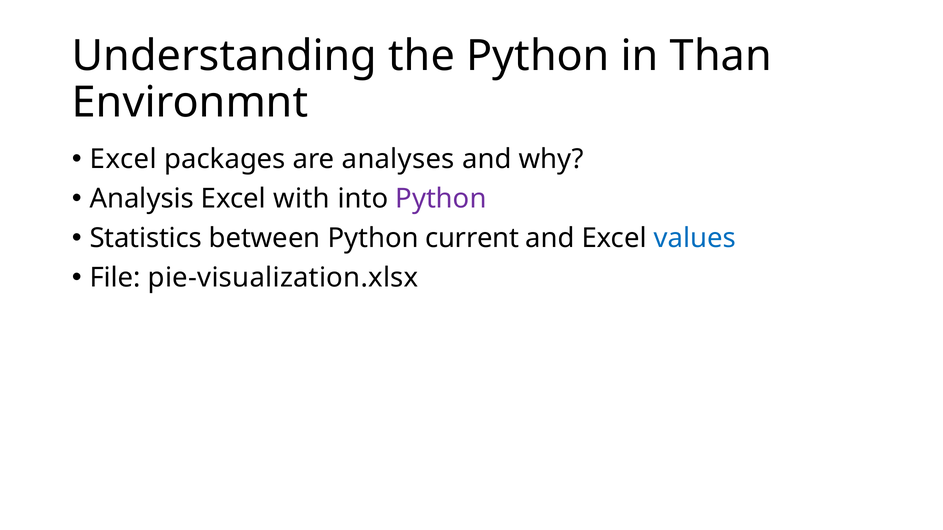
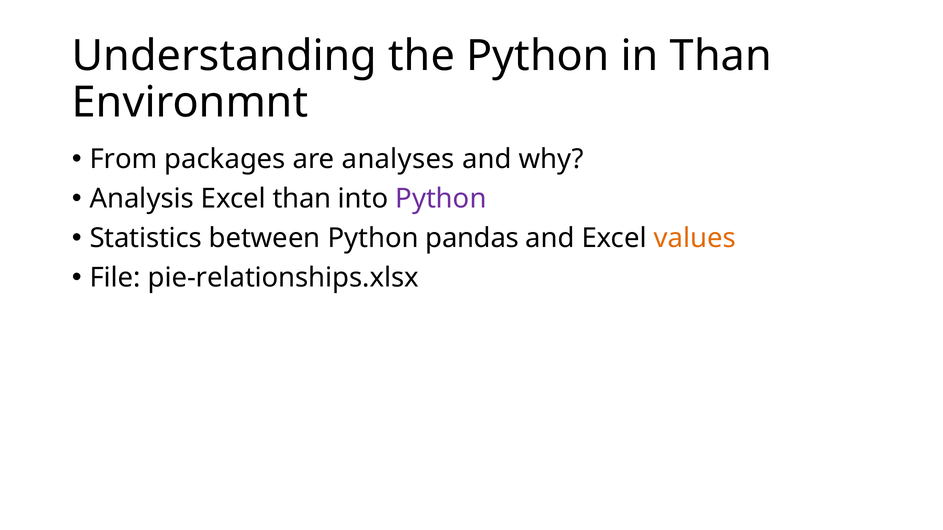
Excel at (123, 159): Excel -> From
Excel with: with -> than
current: current -> pandas
values colour: blue -> orange
pie-visualization.xlsx: pie-visualization.xlsx -> pie-relationships.xlsx
